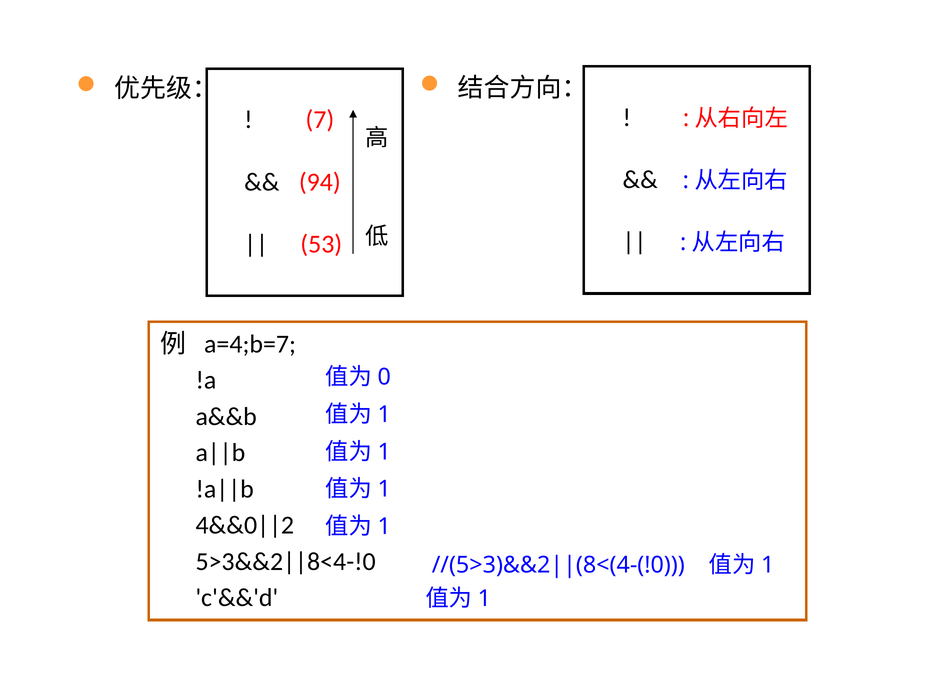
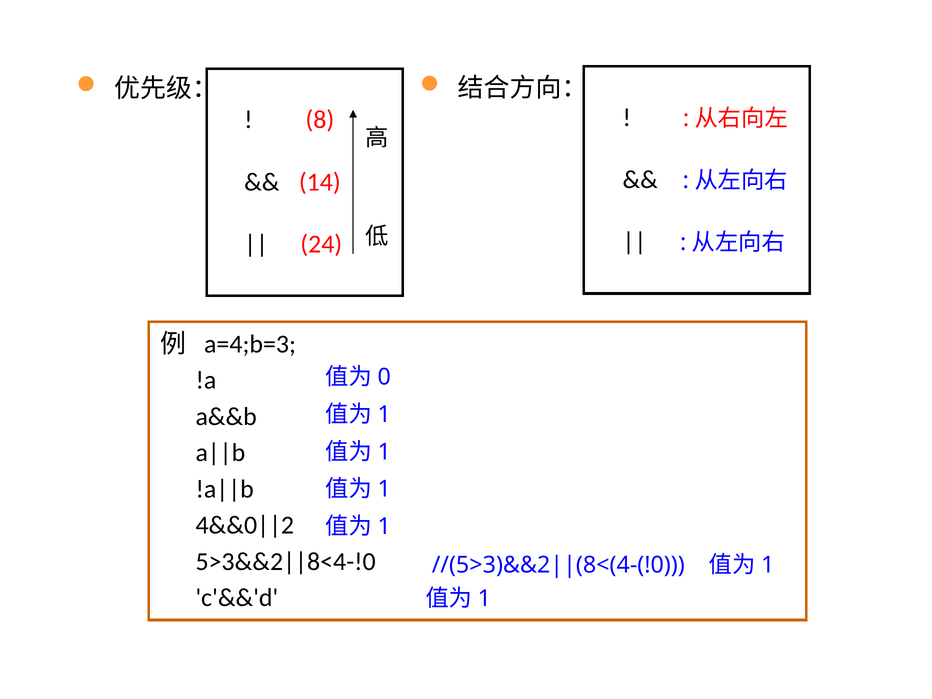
7: 7 -> 8
94: 94 -> 14
53: 53 -> 24
a=4;b=7: a=4;b=7 -> a=4;b=3
